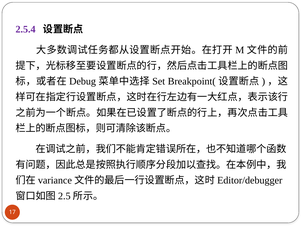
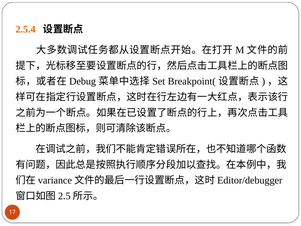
2.5.4 colour: purple -> orange
